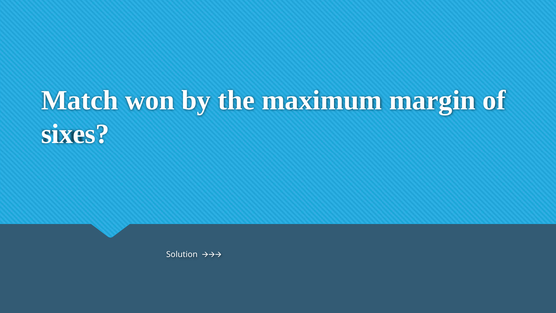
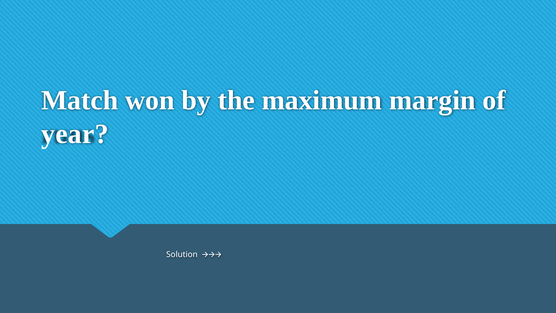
sixes: sixes -> year
